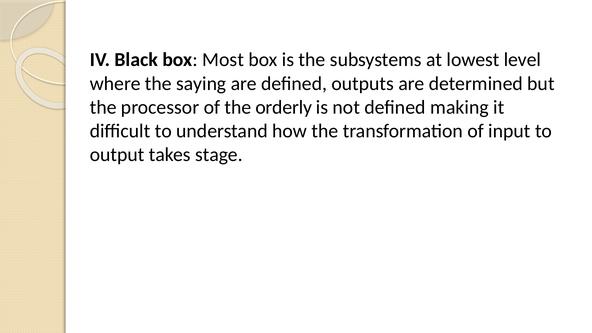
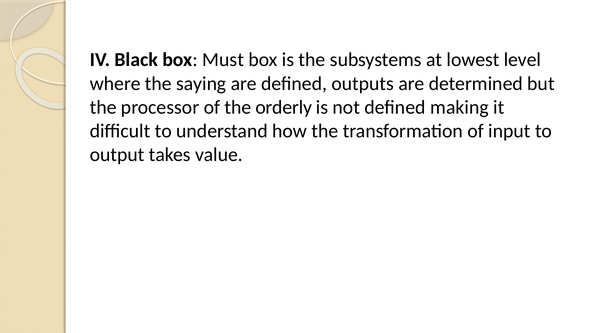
Most: Most -> Must
stage: stage -> value
